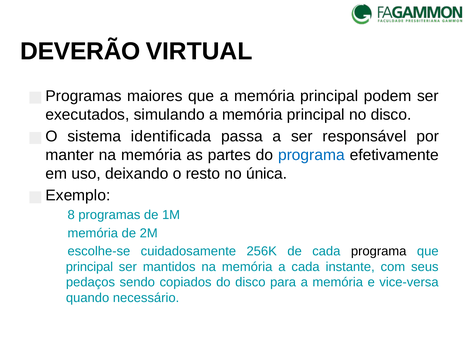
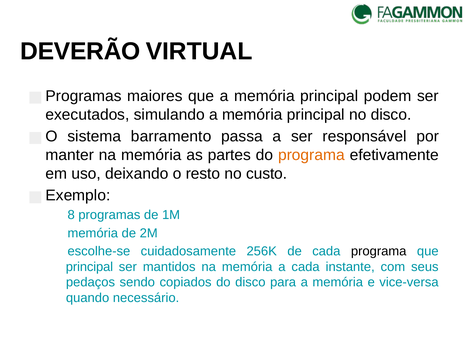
identificada: identificada -> barramento
programa at (311, 155) colour: blue -> orange
única: única -> custo
